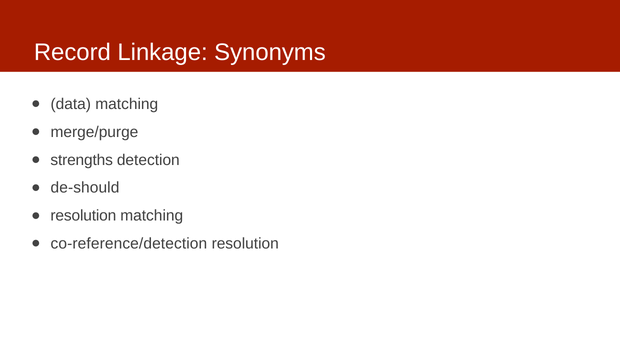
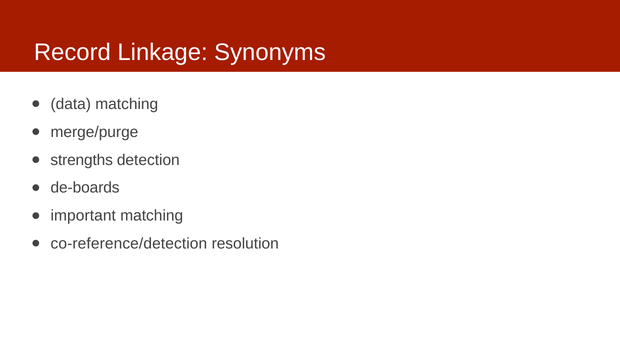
de-should: de-should -> de-boards
resolution at (83, 216): resolution -> important
